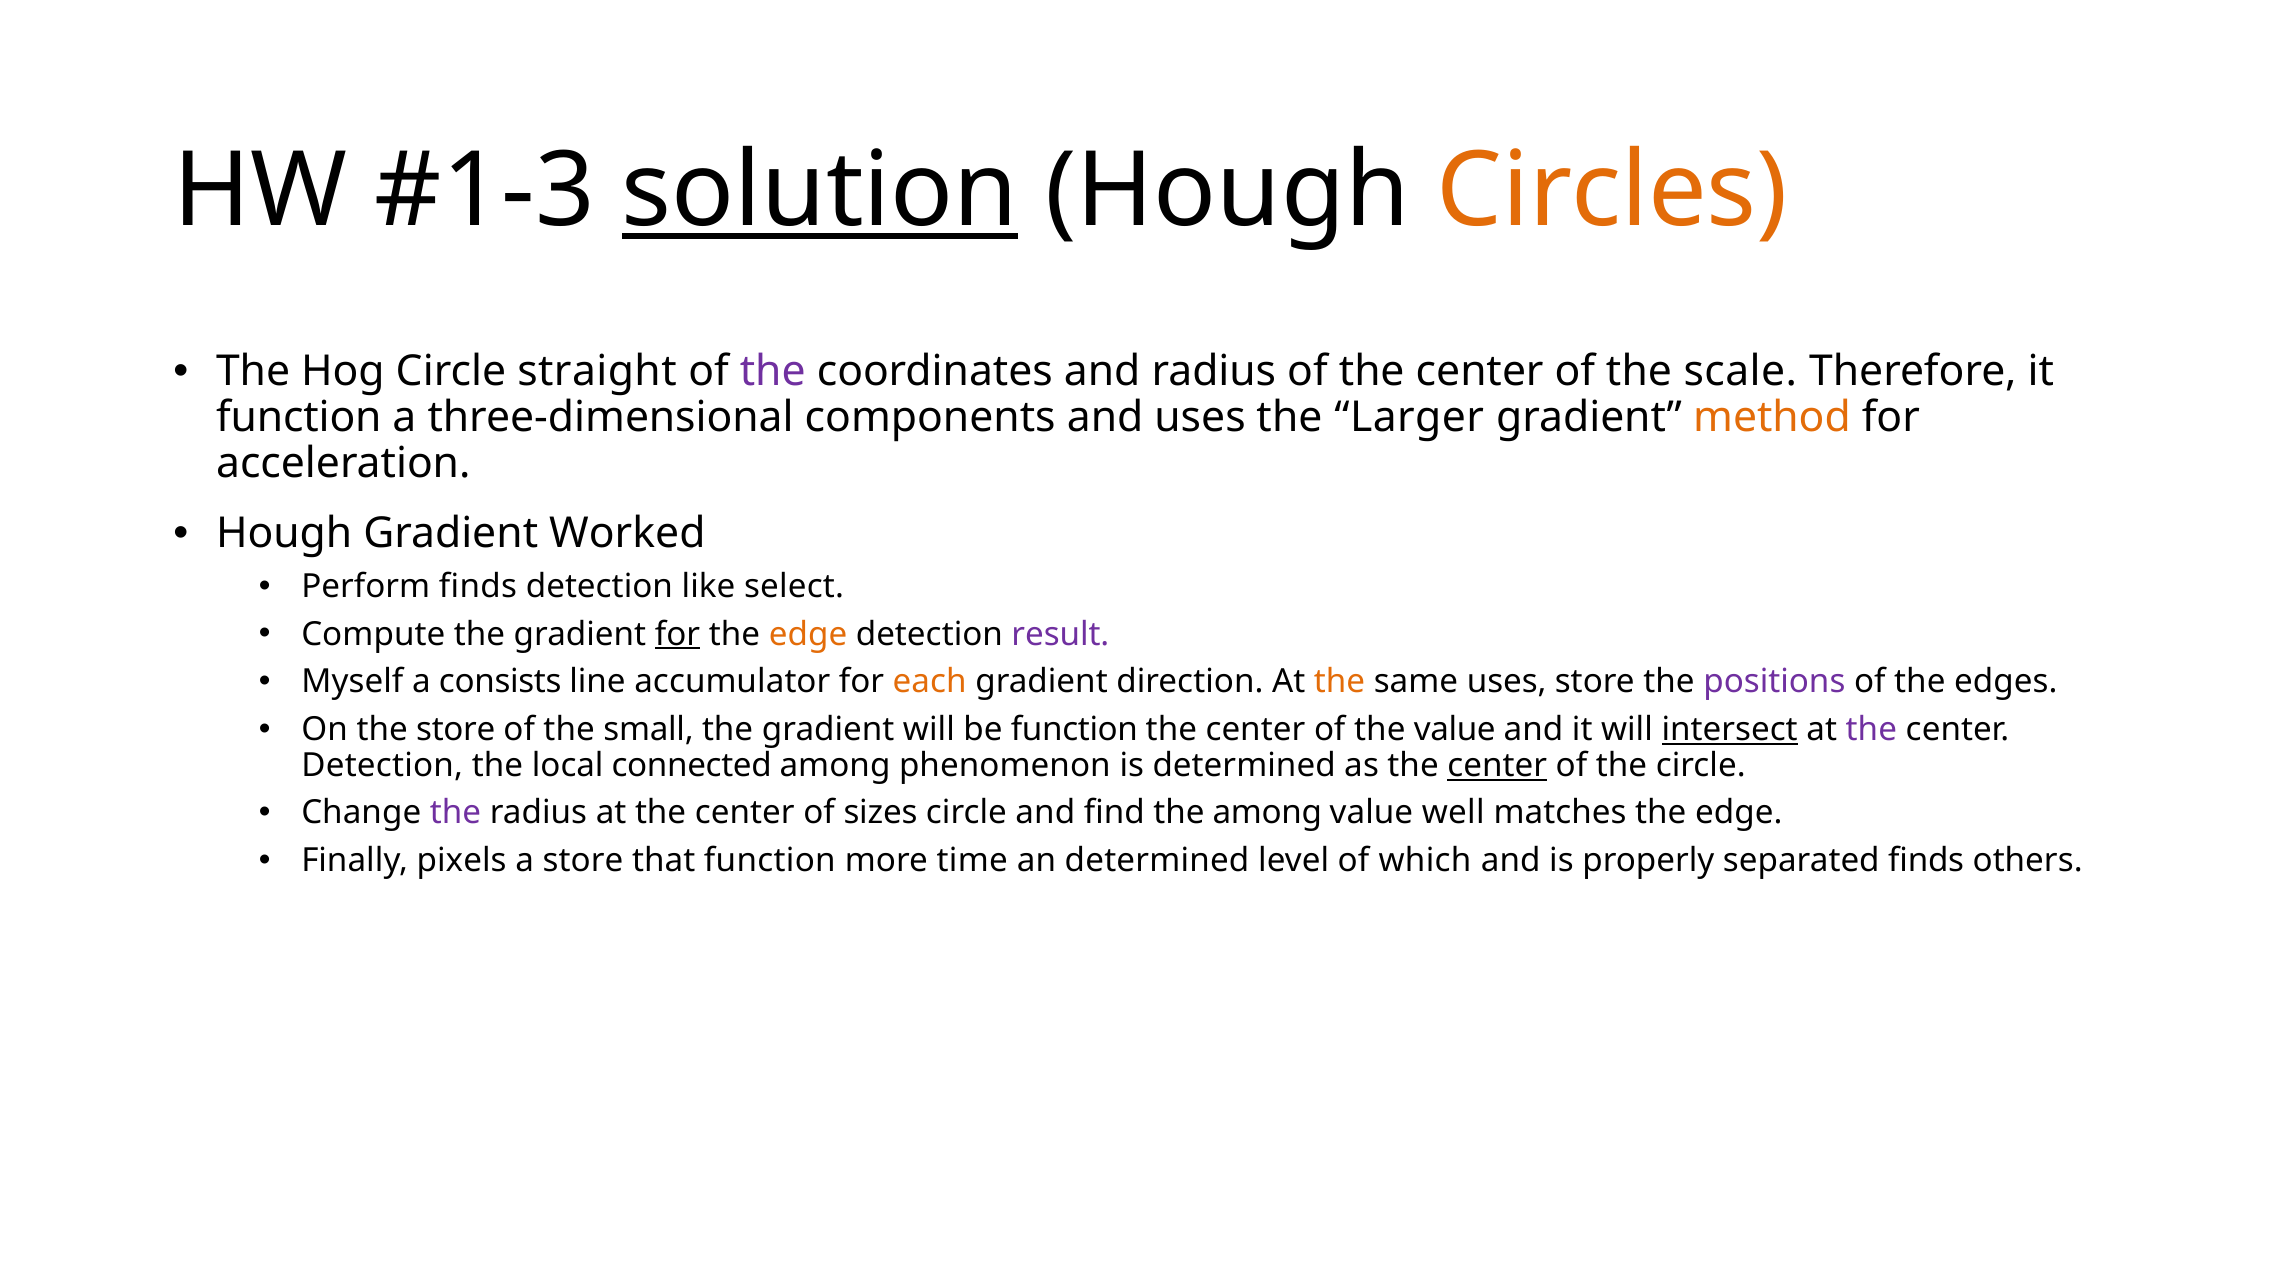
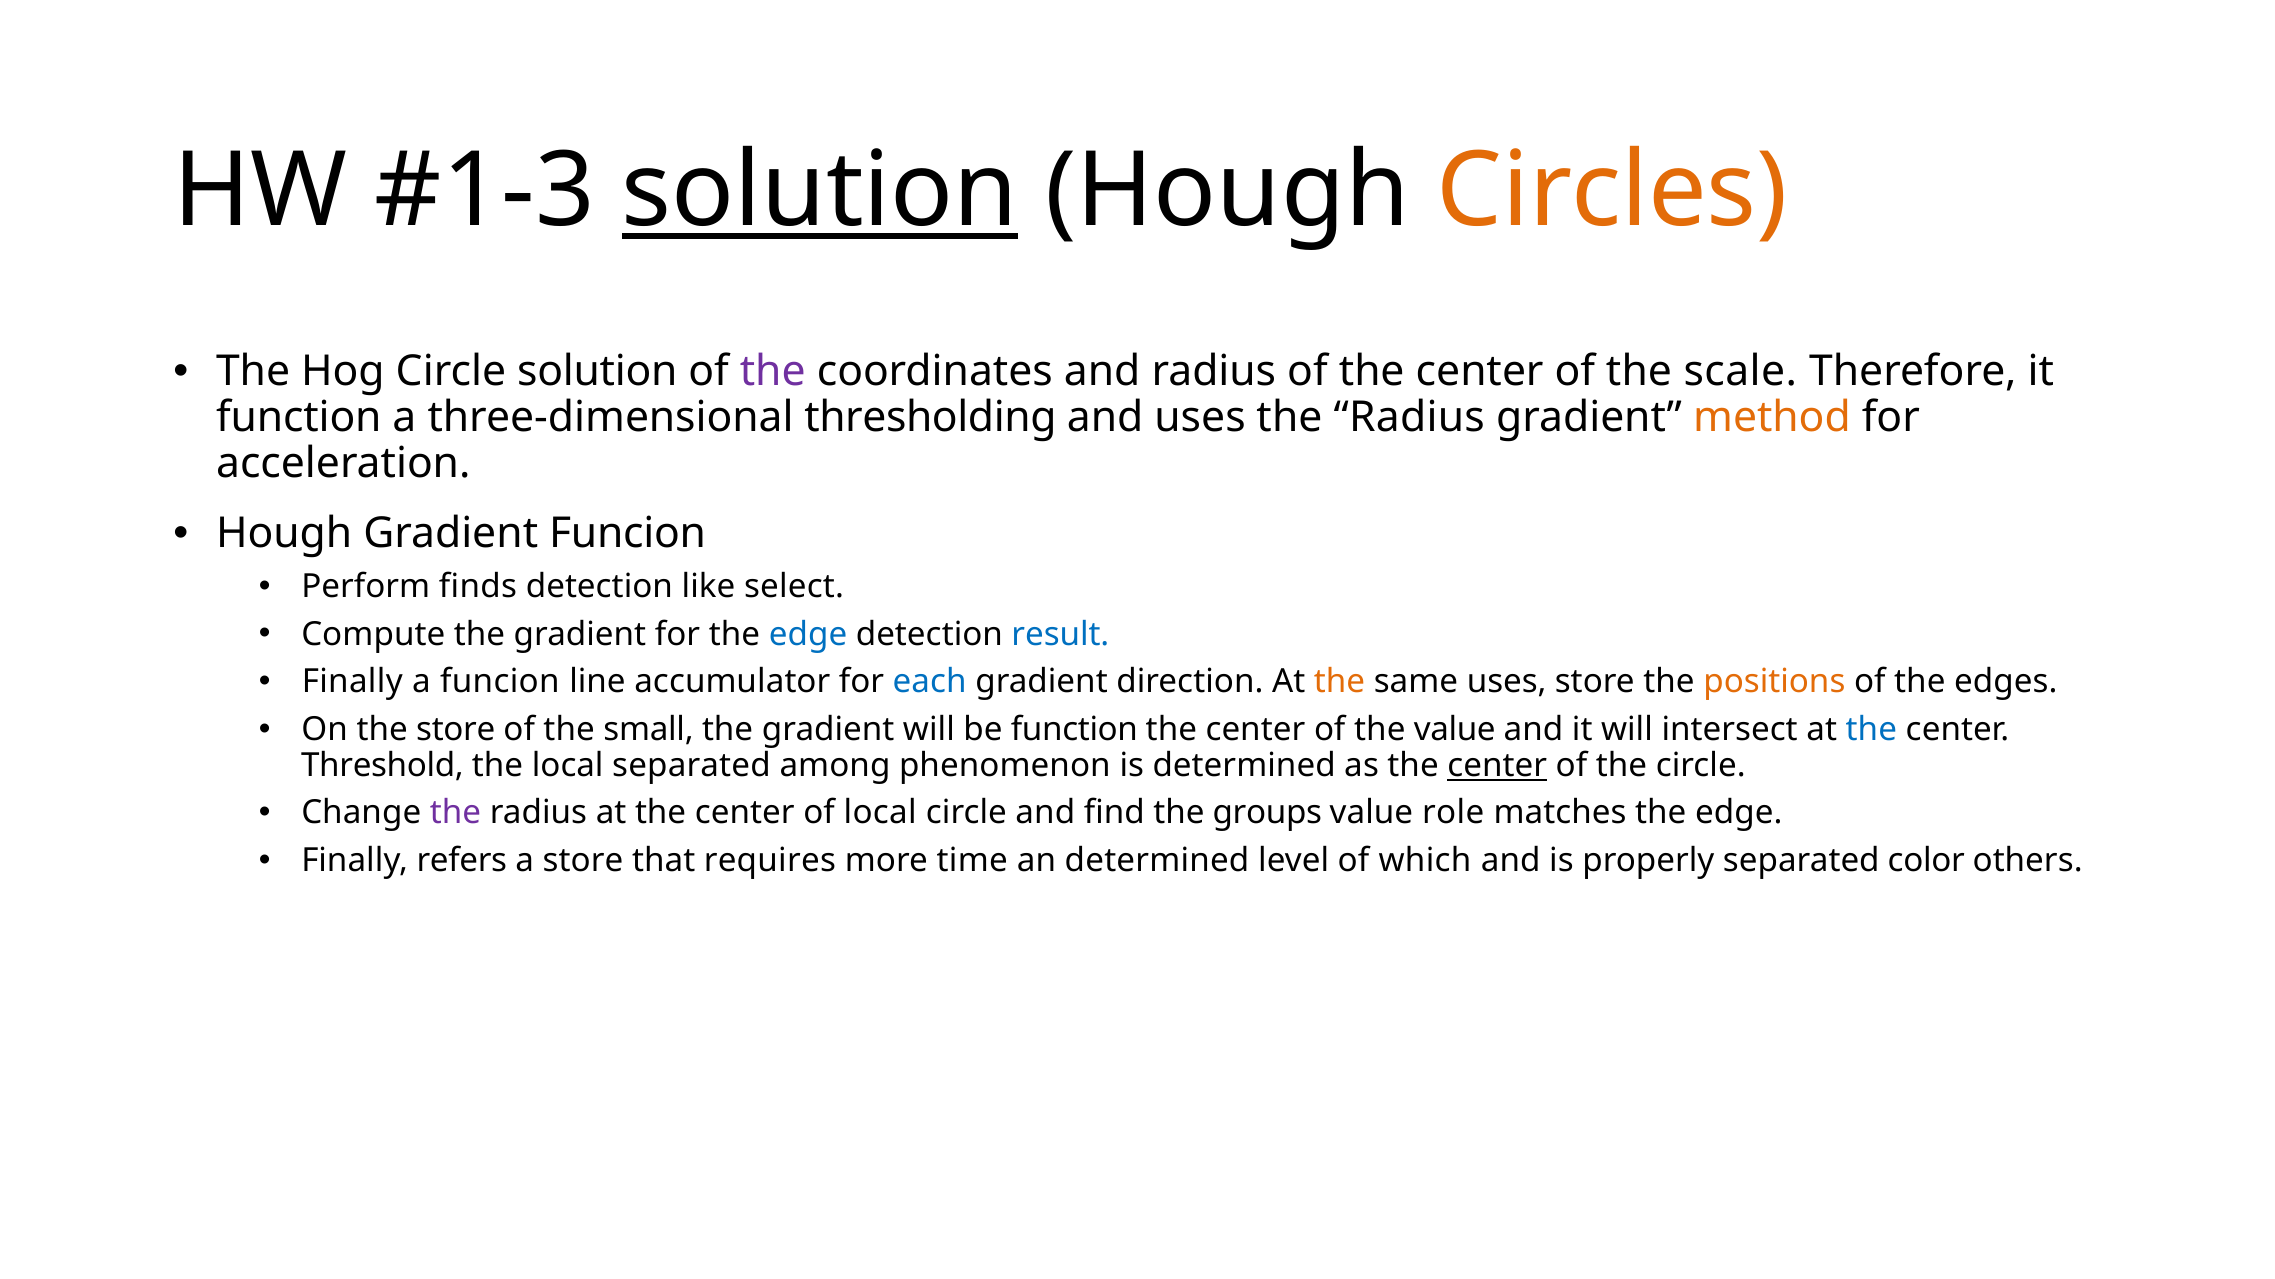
Circle straight: straight -> solution
components: components -> thresholding
uses the Larger: Larger -> Radius
Gradient Worked: Worked -> Funcion
for at (678, 634) underline: present -> none
edge at (808, 634) colour: orange -> blue
result colour: purple -> blue
Myself at (352, 682): Myself -> Finally
a consists: consists -> funcion
each colour: orange -> blue
positions colour: purple -> orange
intersect underline: present -> none
the at (1871, 730) colour: purple -> blue
Detection at (382, 766): Detection -> Threshold
local connected: connected -> separated
of sizes: sizes -> local
the among: among -> groups
well: well -> role
pixels: pixels -> refers
that function: function -> requires
separated finds: finds -> color
